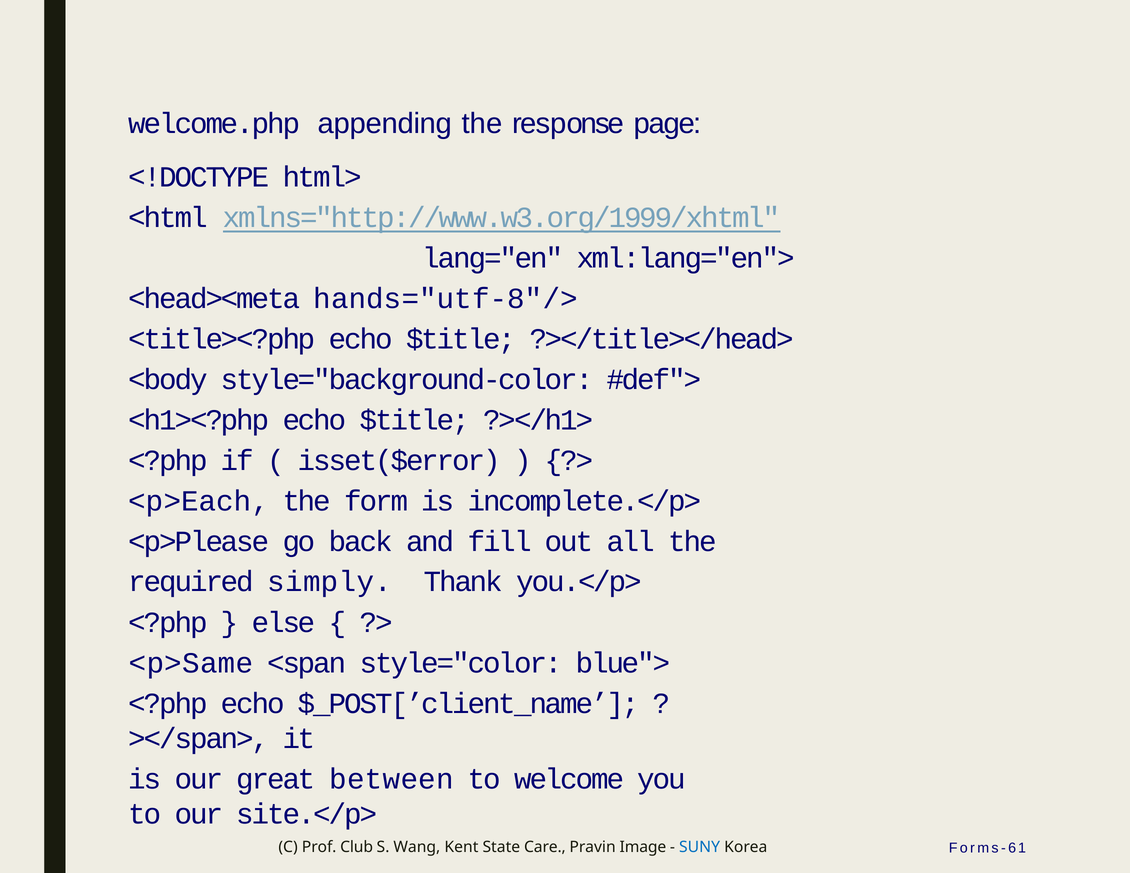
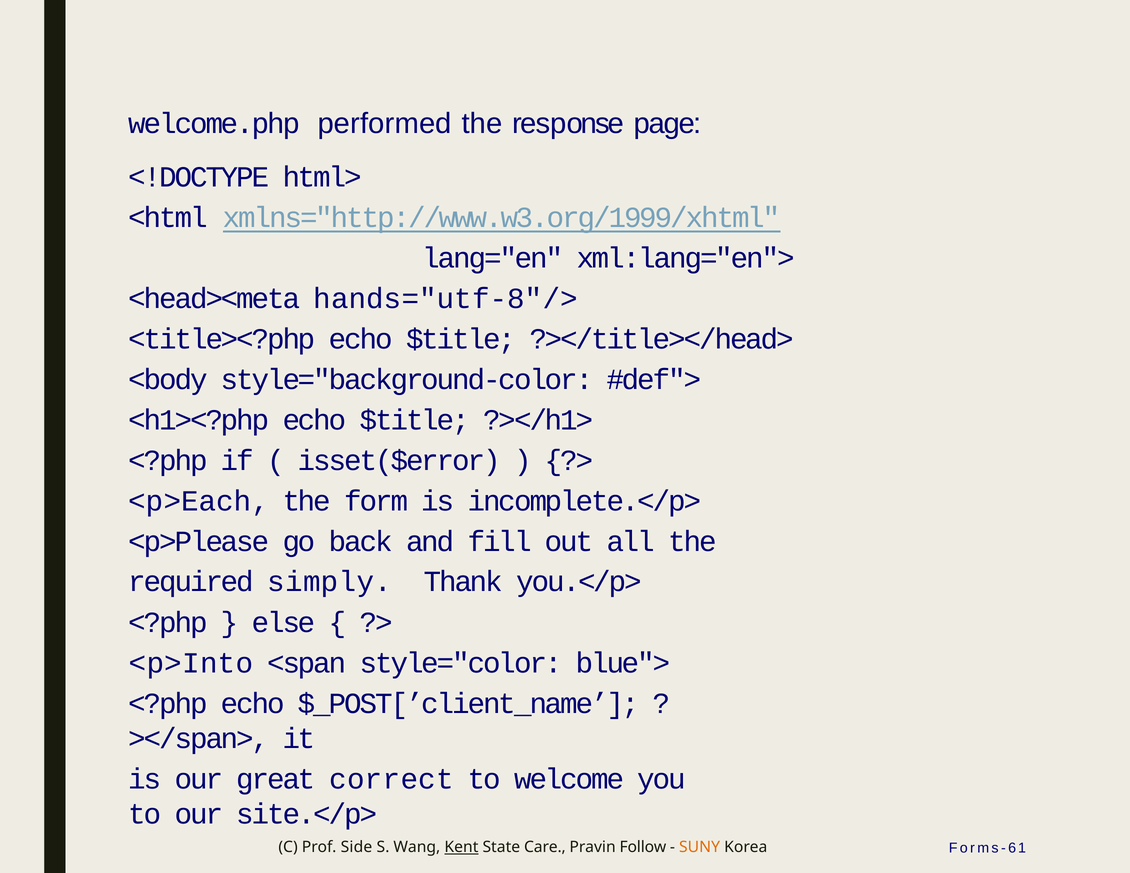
appending: appending -> performed
<p>Same: <p>Same -> <p>Into
between: between -> correct
Club: Club -> Side
Kent underline: none -> present
Image: Image -> Follow
SUNY colour: blue -> orange
